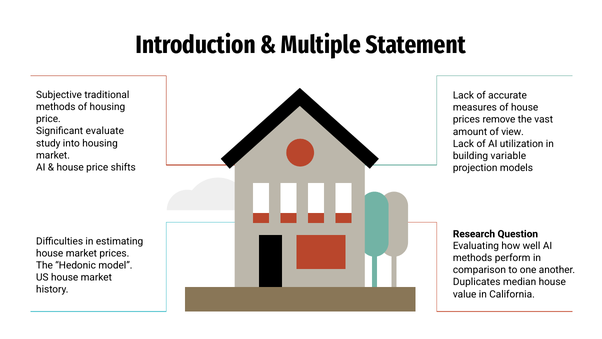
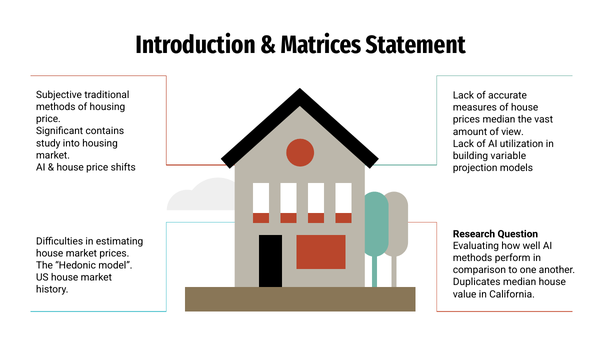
Multiple: Multiple -> Matrices
prices remove: remove -> median
evaluate: evaluate -> contains
